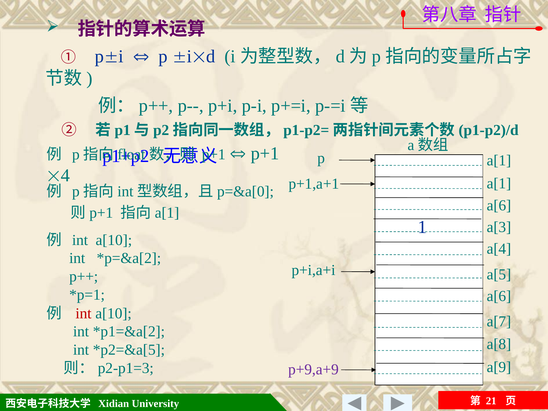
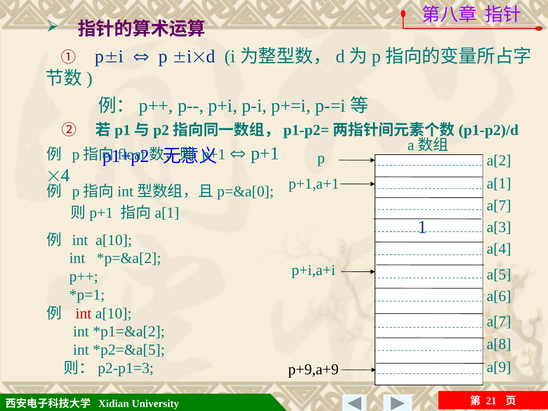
a[1 at (499, 160): a[1 -> a[2
a[6 at (499, 205): a[6 -> a[7
p+9,a+9 colour: purple -> black
